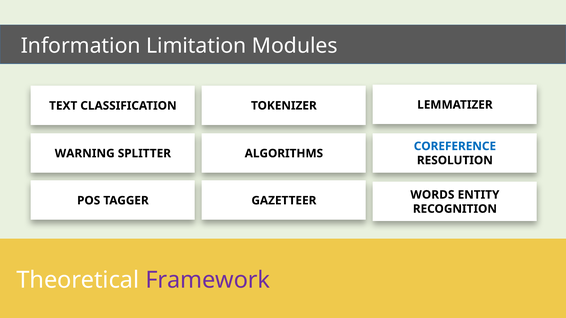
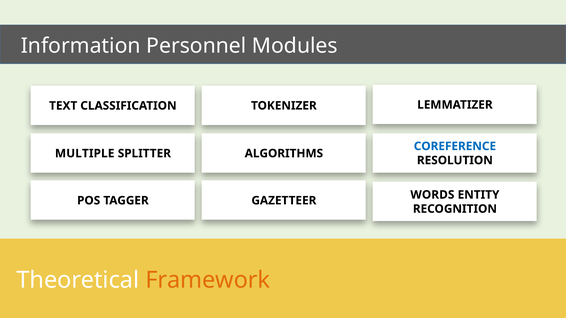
Limitation: Limitation -> Personnel
WARNING: WARNING -> MULTIPLE
Framework colour: purple -> orange
